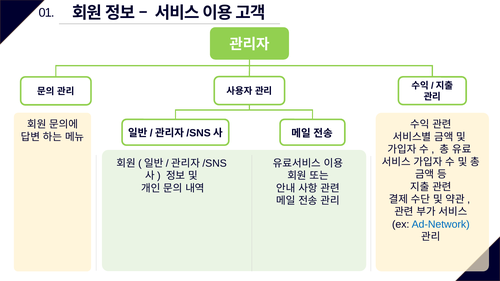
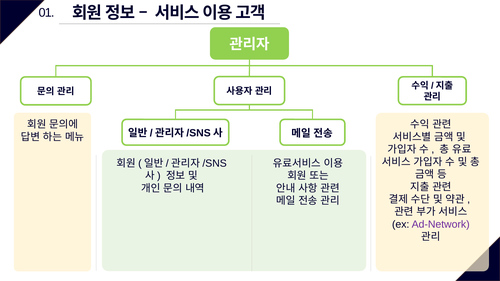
Ad-Network colour: blue -> purple
